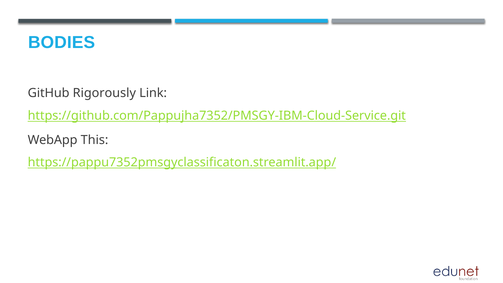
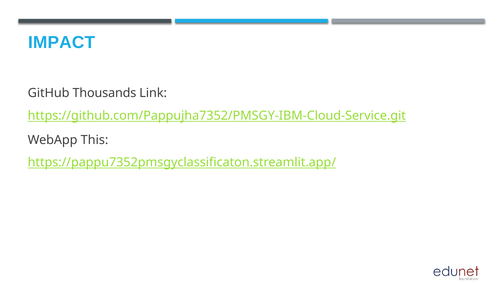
BODIES: BODIES -> IMPACT
Rigorously: Rigorously -> Thousands
